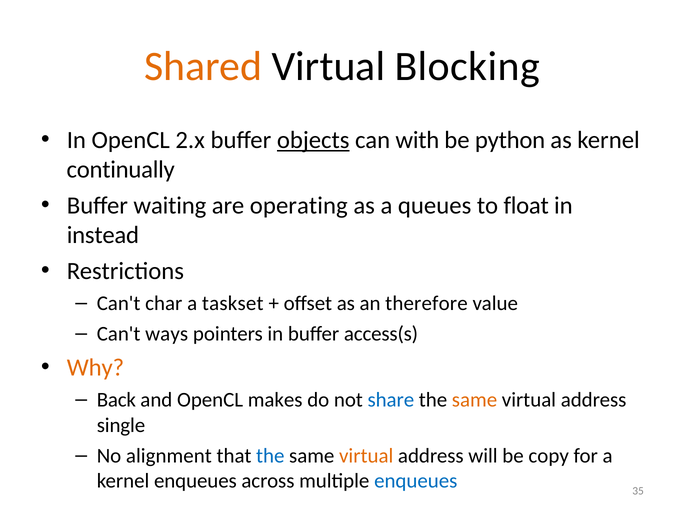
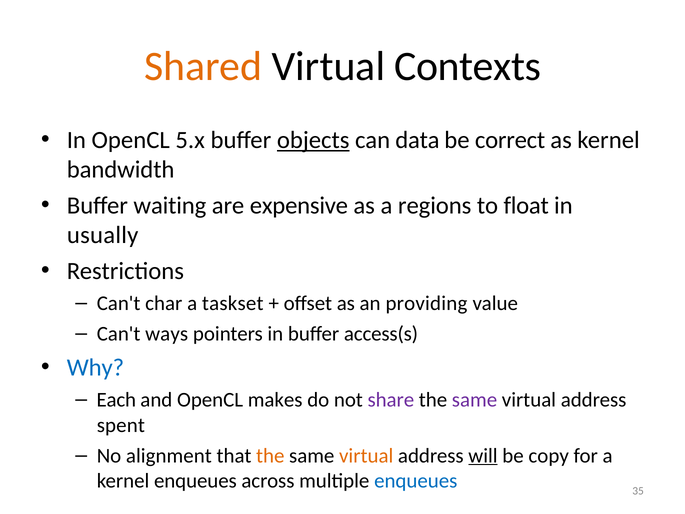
Blocking: Blocking -> Contexts
2.x: 2.x -> 5.x
with: with -> data
python: python -> correct
continually: continually -> bandwidth
operating: operating -> expensive
queues: queues -> regions
instead: instead -> usually
therefore: therefore -> providing
Why colour: orange -> blue
Back: Back -> Each
share colour: blue -> purple
same at (475, 400) colour: orange -> purple
single: single -> spent
the at (270, 455) colour: blue -> orange
will underline: none -> present
